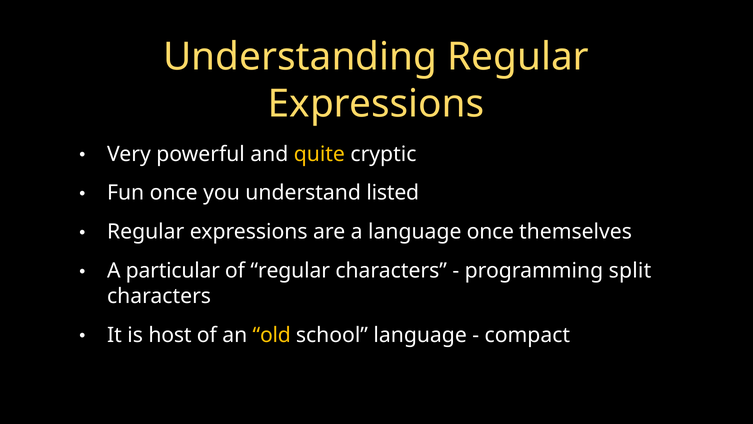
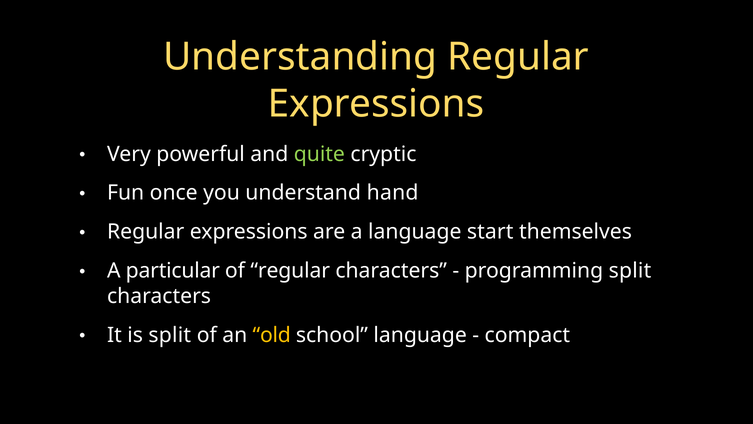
quite colour: yellow -> light green
listed: listed -> hand
language once: once -> start
is host: host -> split
